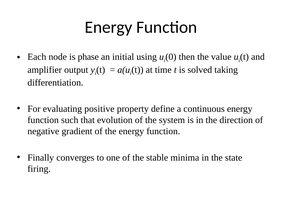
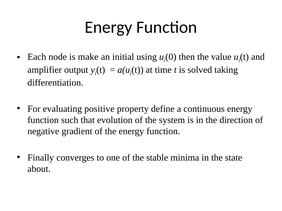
phase: phase -> make
firing: firing -> about
